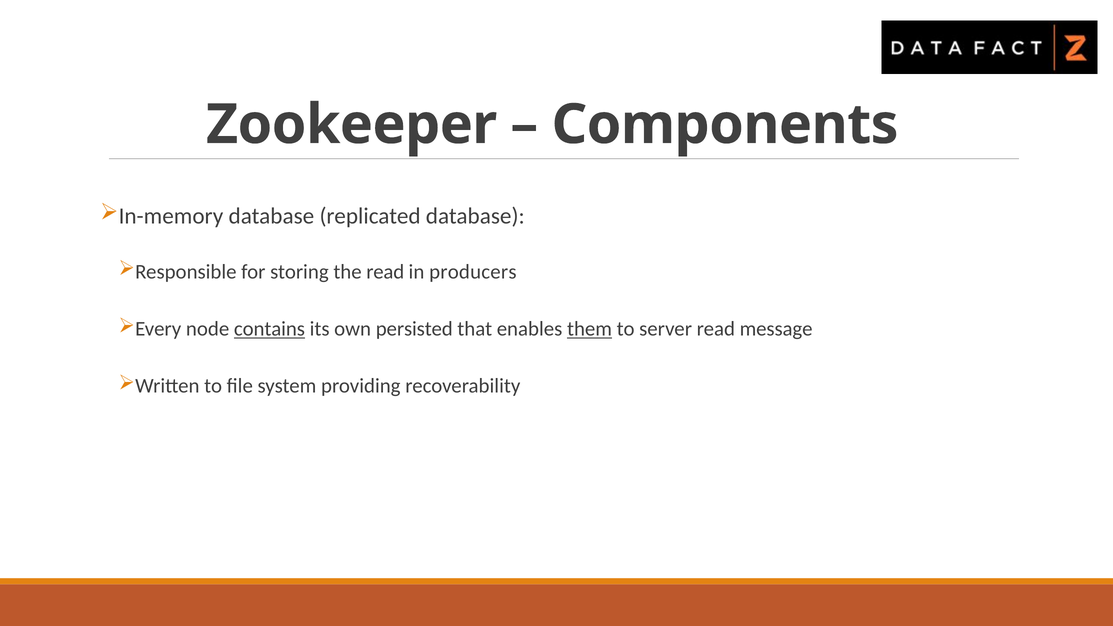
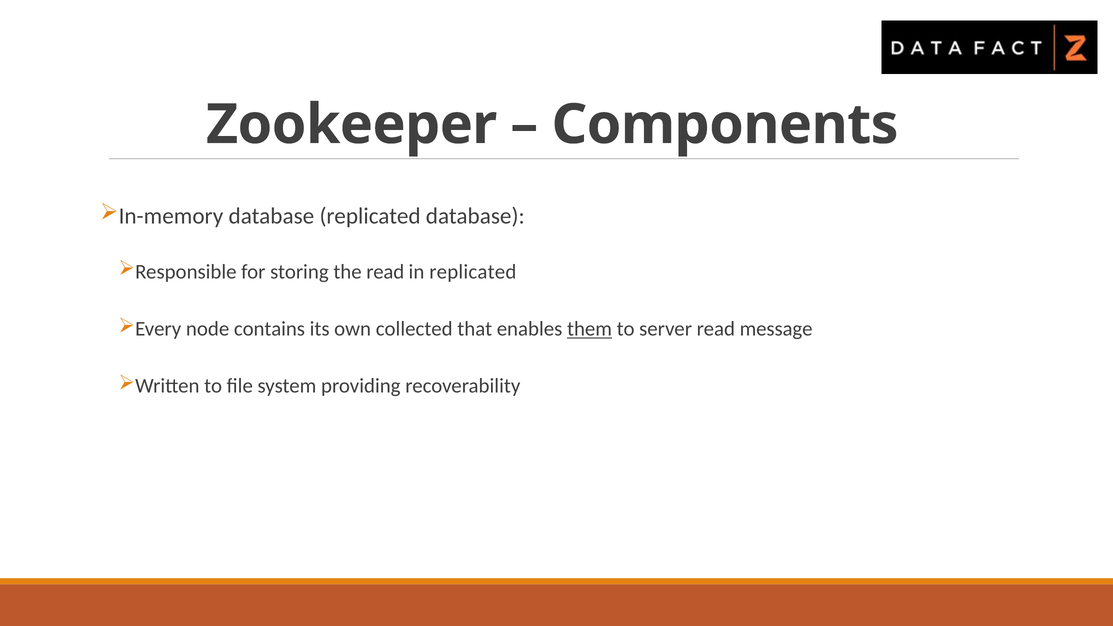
in producers: producers -> replicated
contains underline: present -> none
persisted: persisted -> collected
